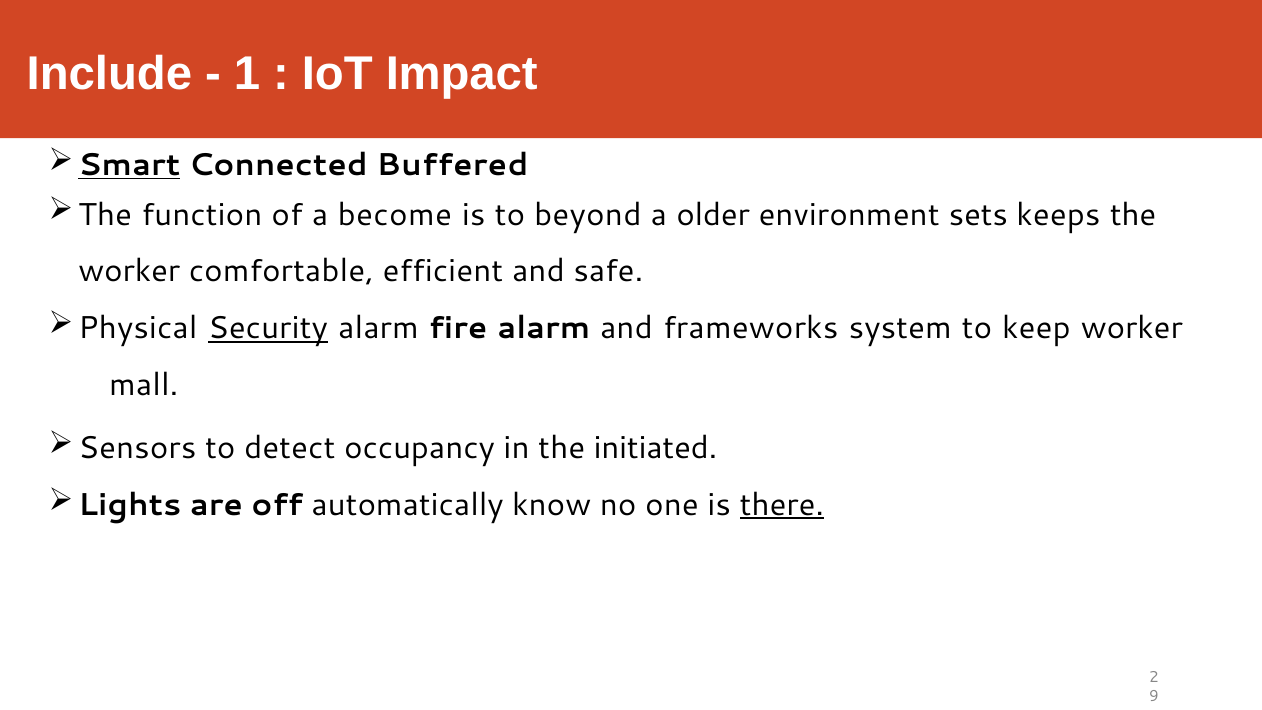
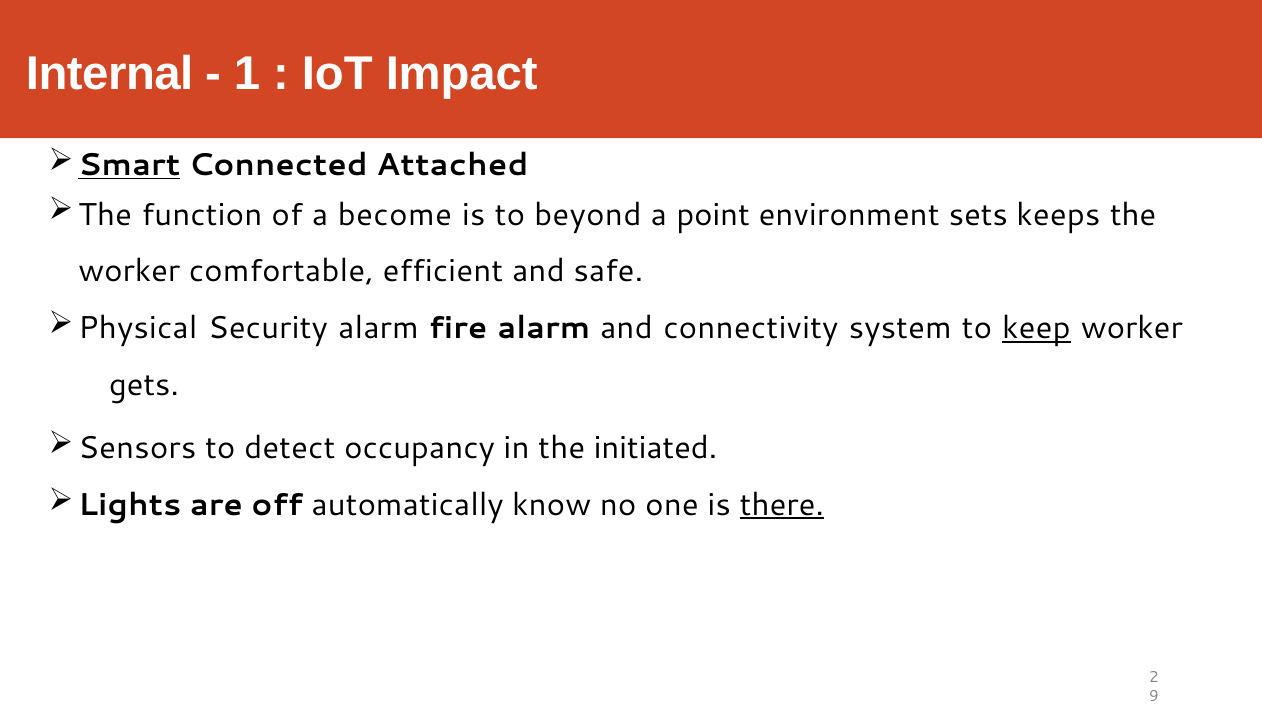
Include: Include -> Internal
Buffered: Buffered -> Attached
older: older -> point
Security underline: present -> none
frameworks: frameworks -> connectivity
keep underline: none -> present
mall: mall -> gets
